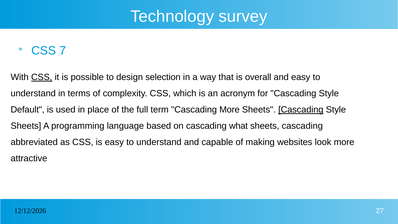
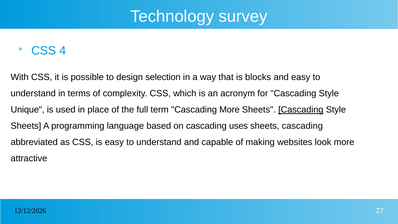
7: 7 -> 4
CSS at (42, 77) underline: present -> none
overall: overall -> blocks
Default: Default -> Unique
what: what -> uses
